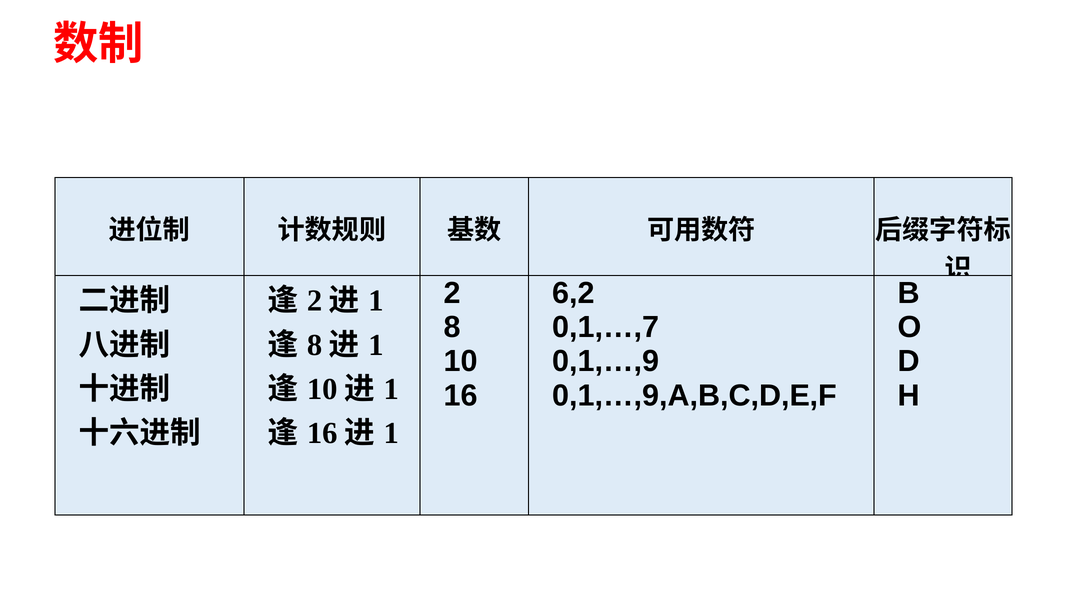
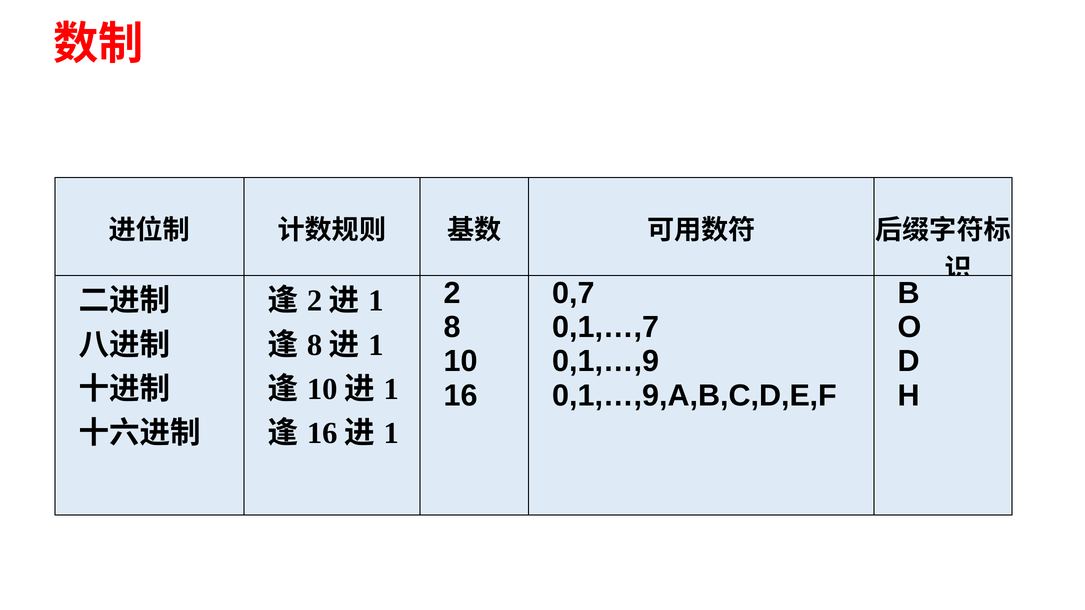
6,2: 6,2 -> 0,7
